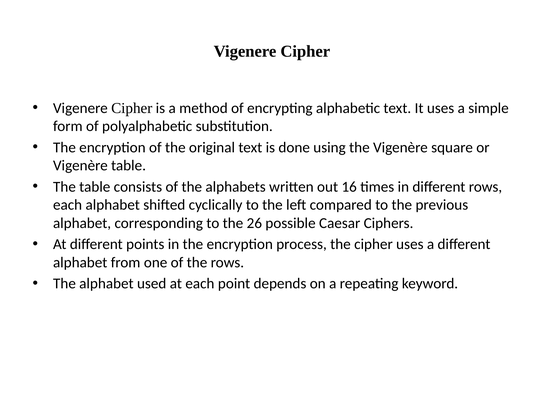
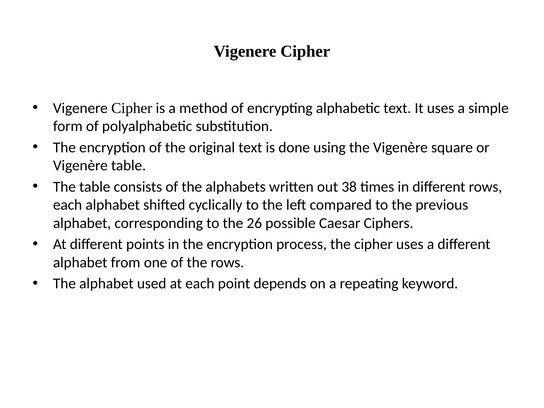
16: 16 -> 38
